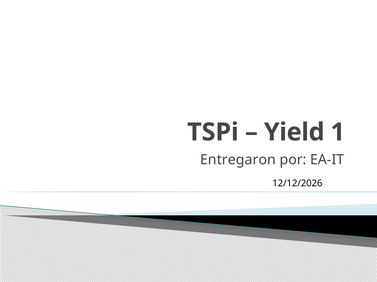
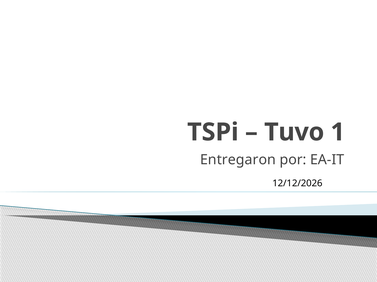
Yield: Yield -> Tuvo
